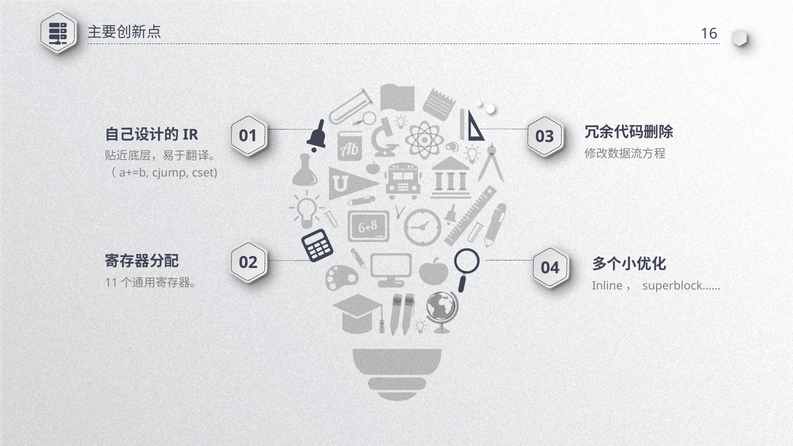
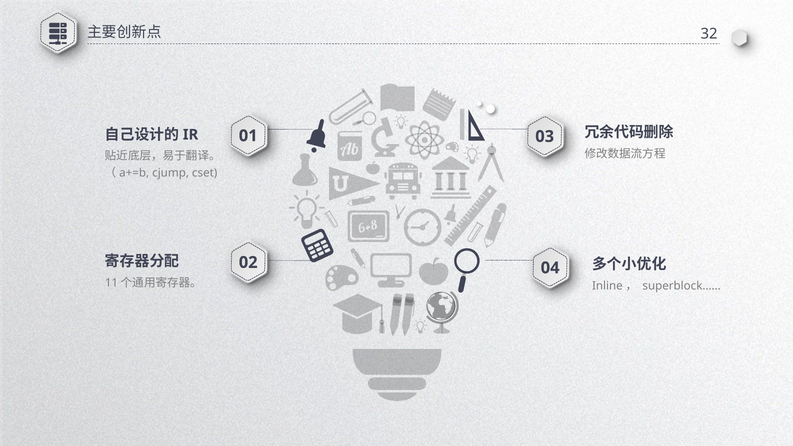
16: 16 -> 32
